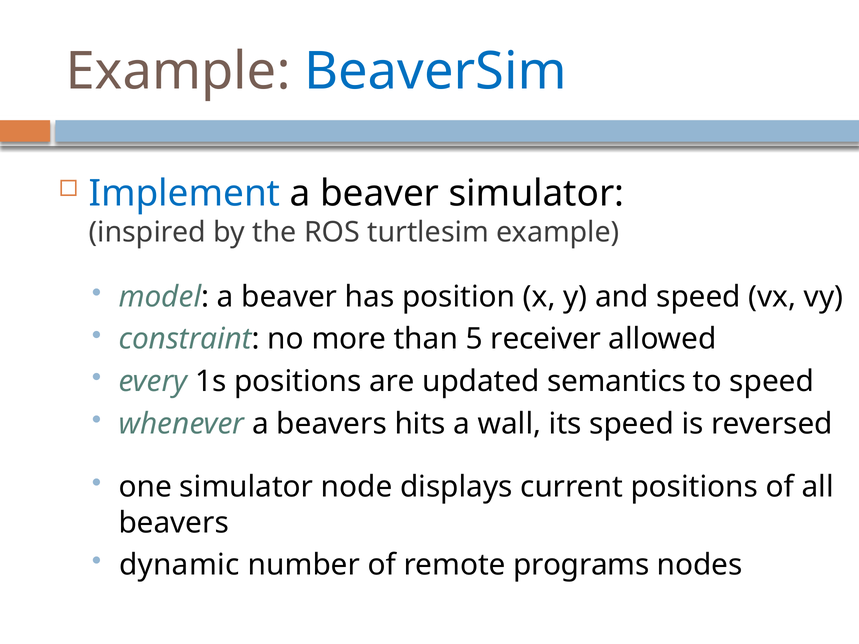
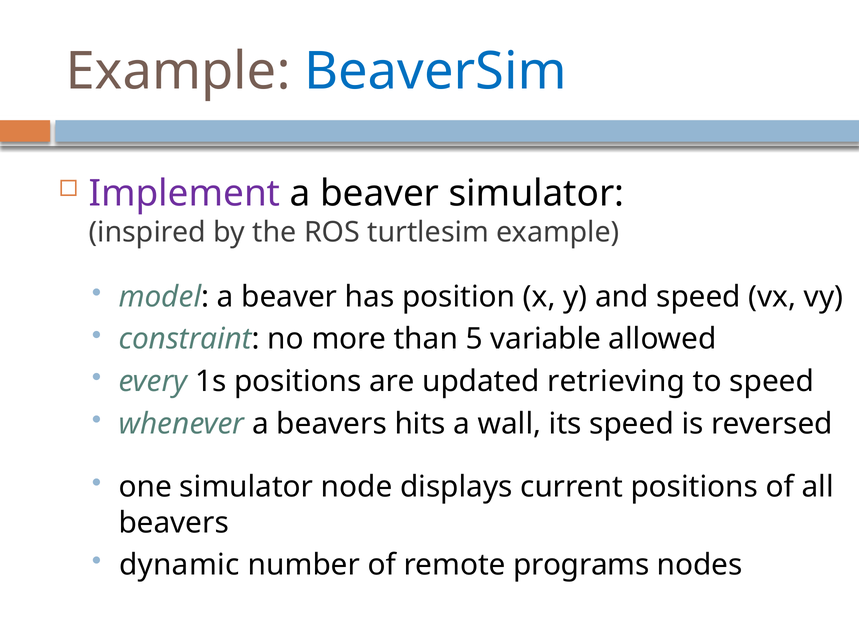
Implement colour: blue -> purple
receiver: receiver -> variable
semantics: semantics -> retrieving
